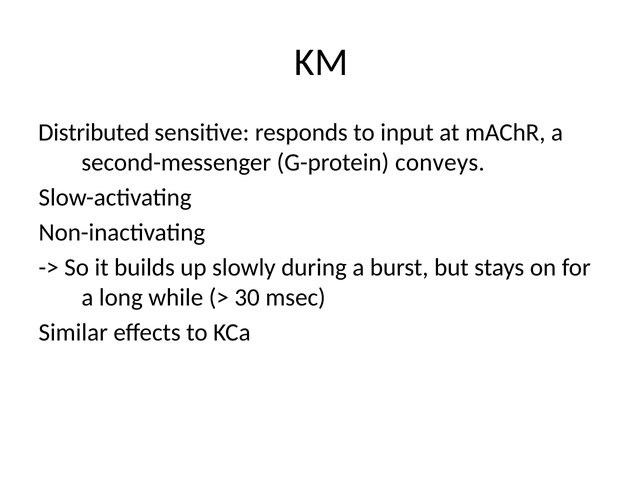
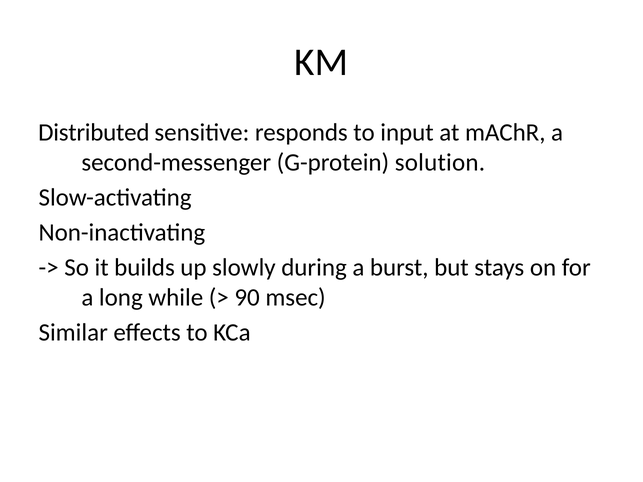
conveys: conveys -> solution
30: 30 -> 90
